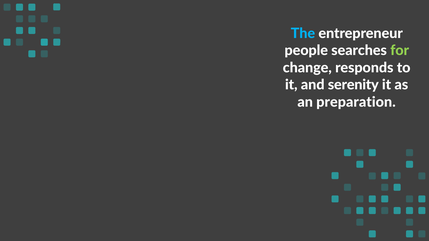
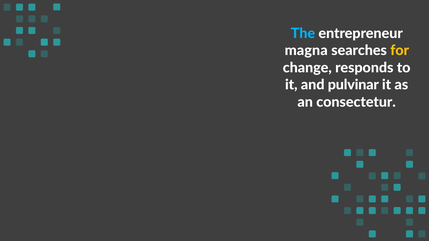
people: people -> magna
for colour: light green -> yellow
serenity: serenity -> pulvinar
preparation: preparation -> consectetur
